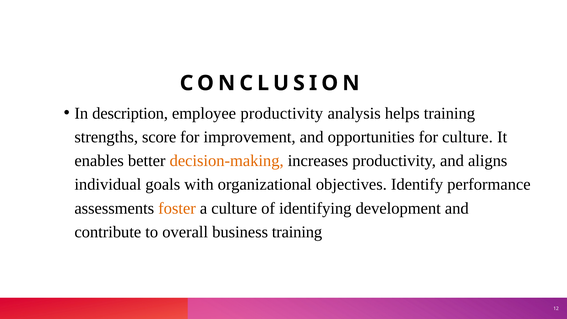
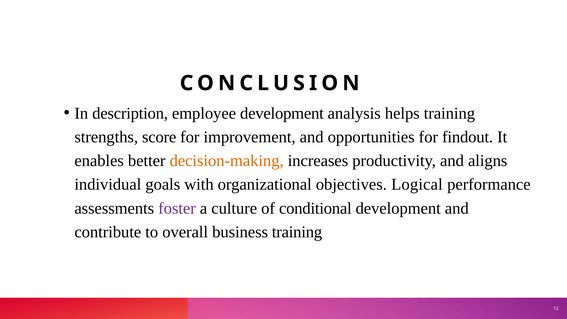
employee productivity: productivity -> development
for culture: culture -> findout
Identify: Identify -> Logical
foster colour: orange -> purple
identifying: identifying -> conditional
